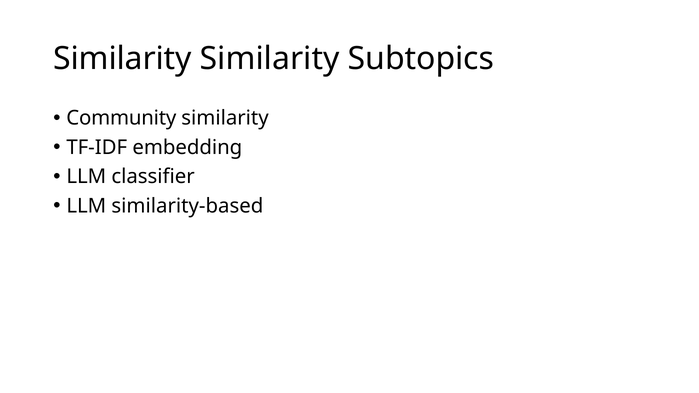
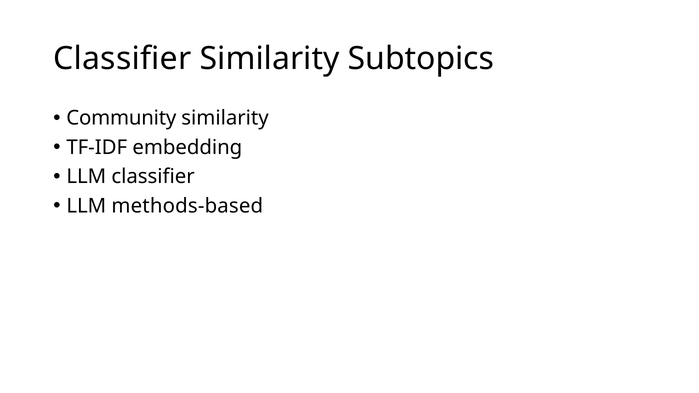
Similarity at (122, 59): Similarity -> Classifier
similarity-based: similarity-based -> methods-based
